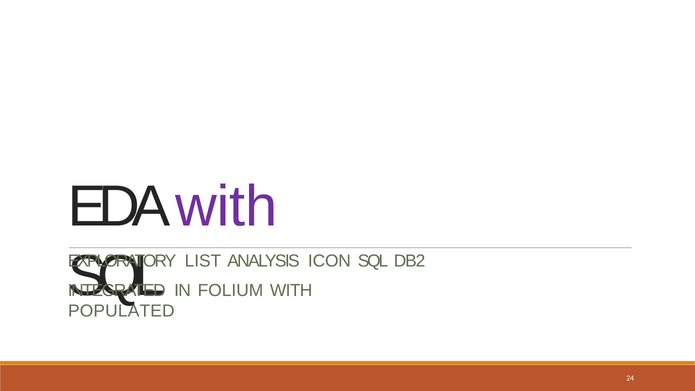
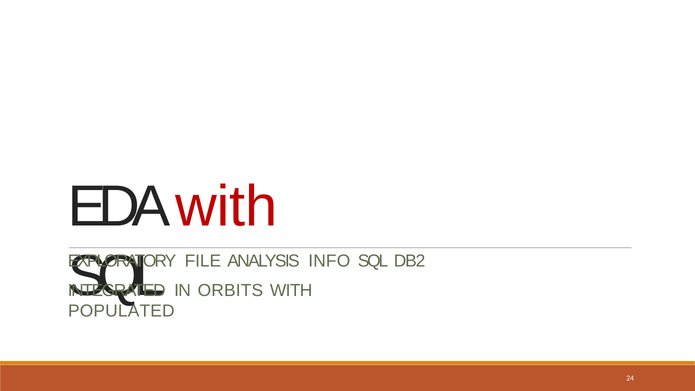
with at (226, 206) colour: purple -> red
LIST: LIST -> FILE
ICON: ICON -> INFO
FOLIUM: FOLIUM -> ORBITS
